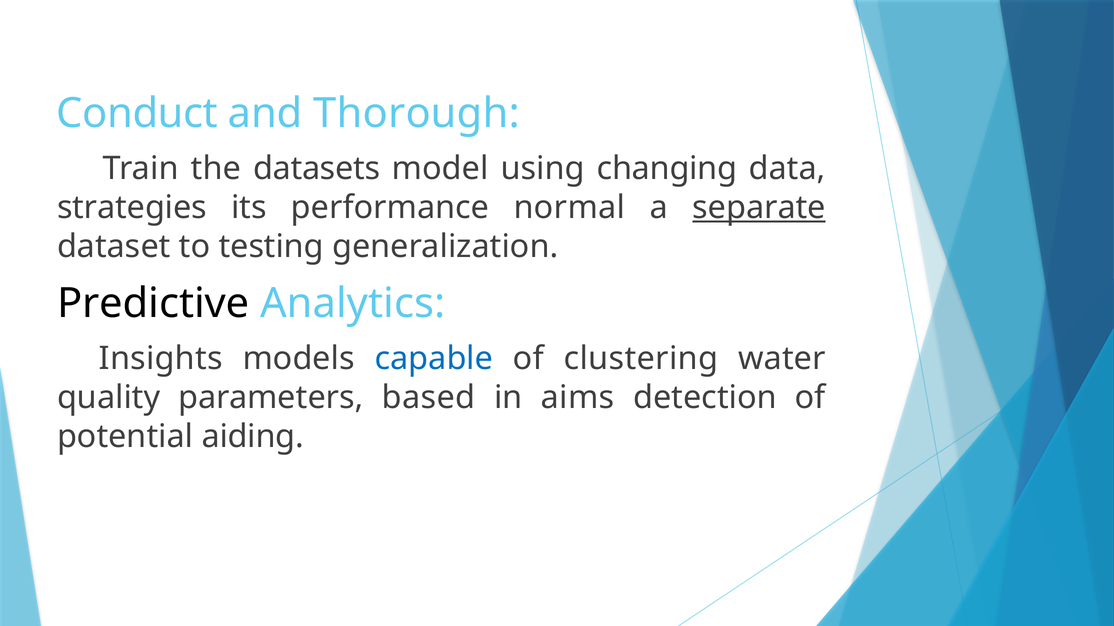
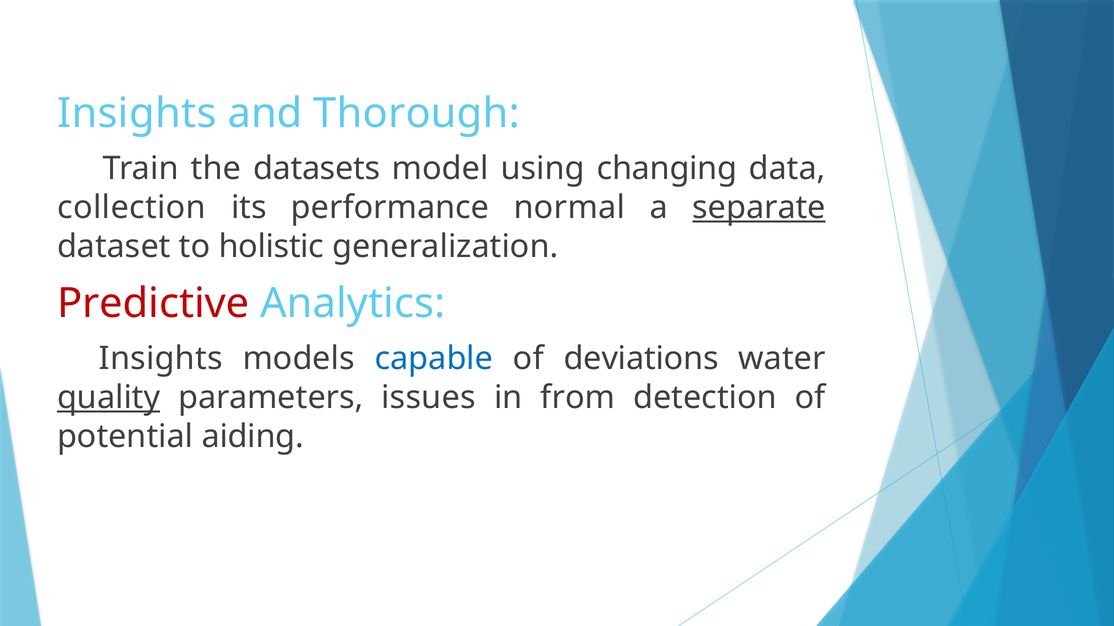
Conduct at (137, 113): Conduct -> Insights
strategies: strategies -> collection
testing: testing -> holistic
Predictive colour: black -> red
clustering: clustering -> deviations
quality underline: none -> present
based: based -> issues
aims: aims -> from
